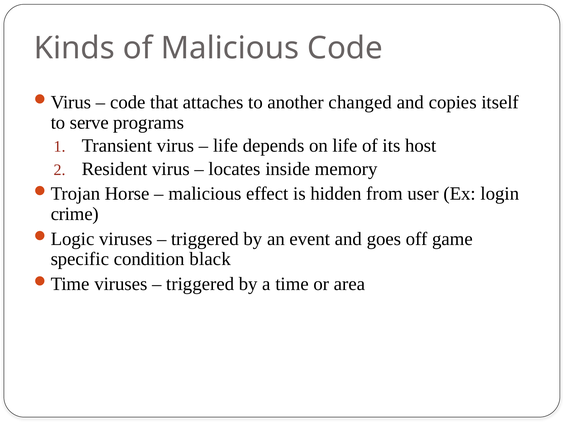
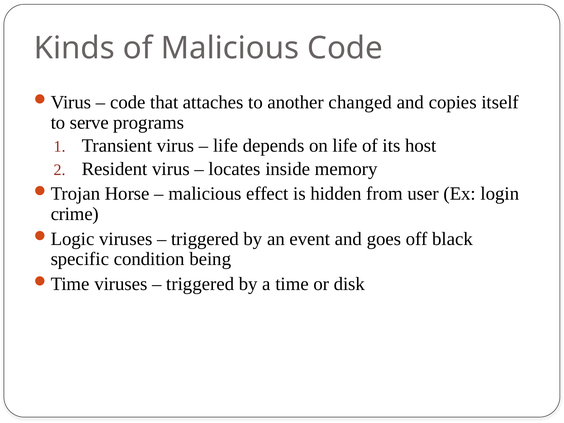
game: game -> black
black: black -> being
area: area -> disk
